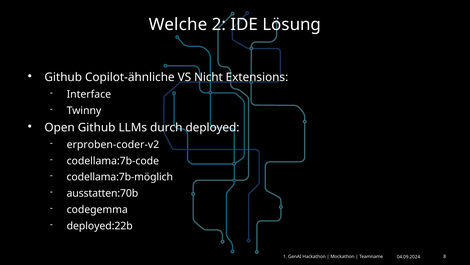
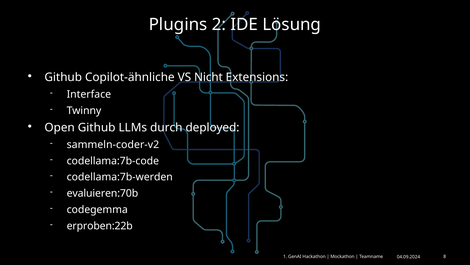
Welche: Welche -> Plugins
erproben-coder-v2: erproben-coder-v2 -> sammeln-coder-v2
codellama:7b-möglich: codellama:7b-möglich -> codellama:7b-werden
ausstatten:70b: ausstatten:70b -> evaluieren:70b
deployed:22b: deployed:22b -> erproben:22b
